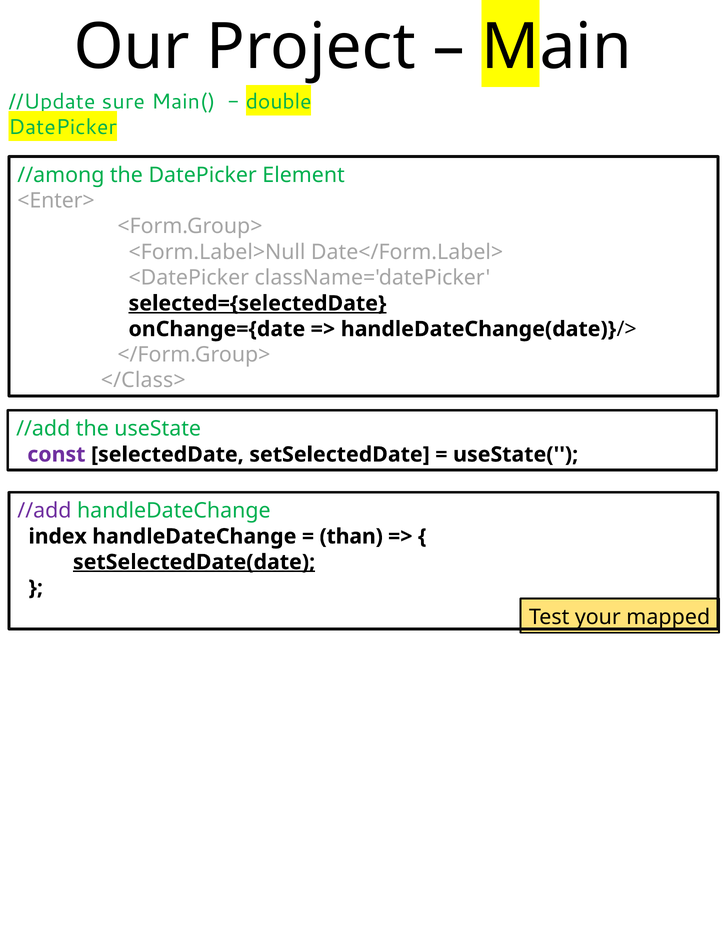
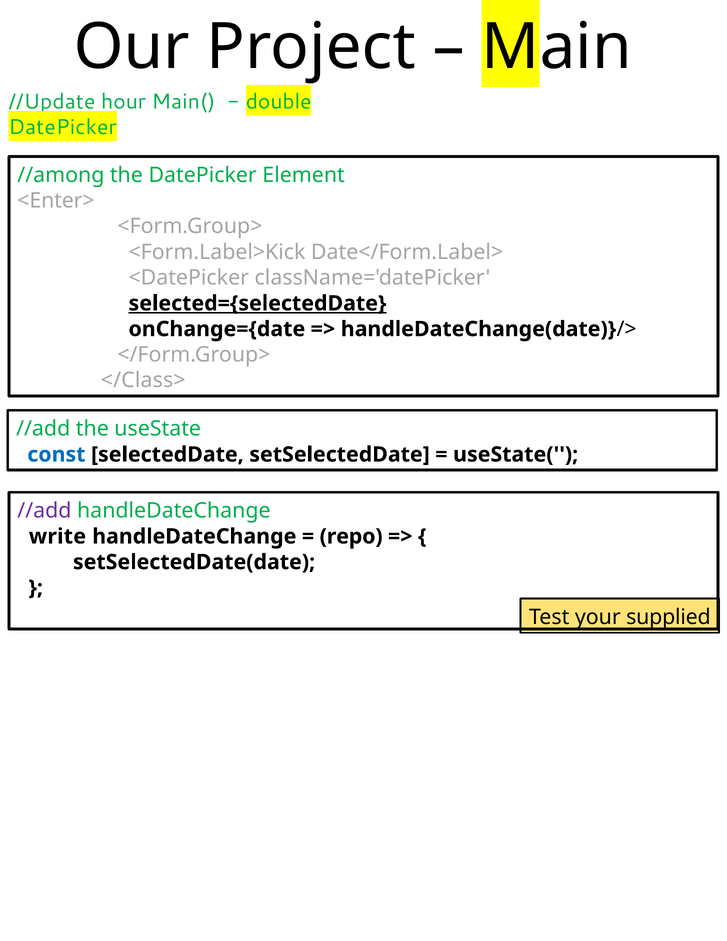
sure: sure -> hour
<Form.Label>Null: <Form.Label>Null -> <Form.Label>Kick
const colour: purple -> blue
index: index -> write
than: than -> repo
setSelectedDate(date underline: present -> none
mapped: mapped -> supplied
